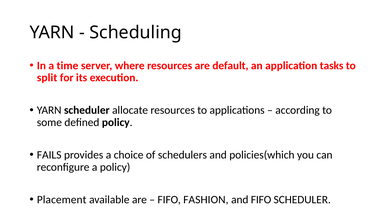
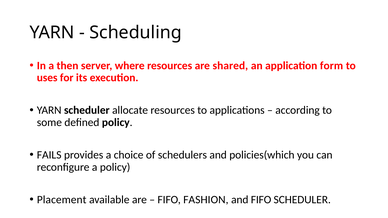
time: time -> then
default: default -> shared
tasks: tasks -> form
split: split -> uses
